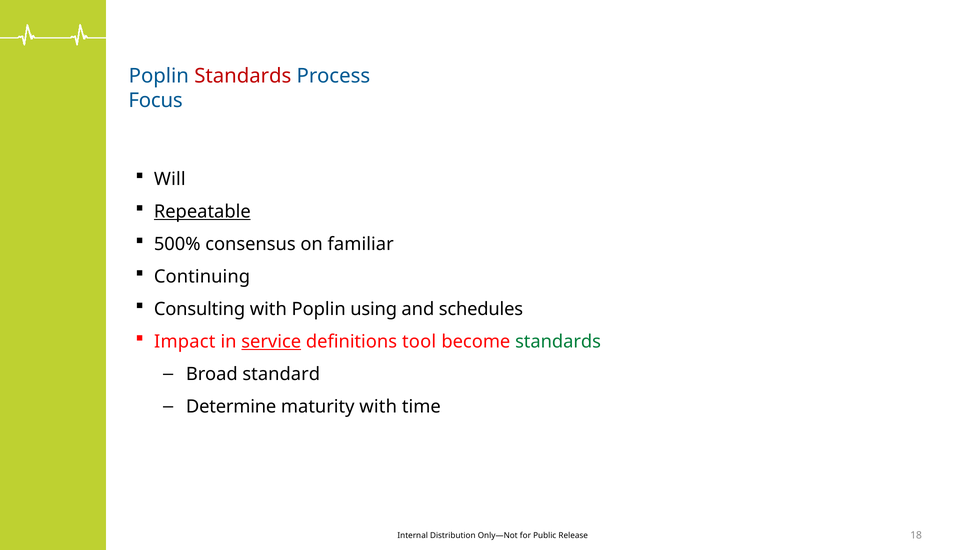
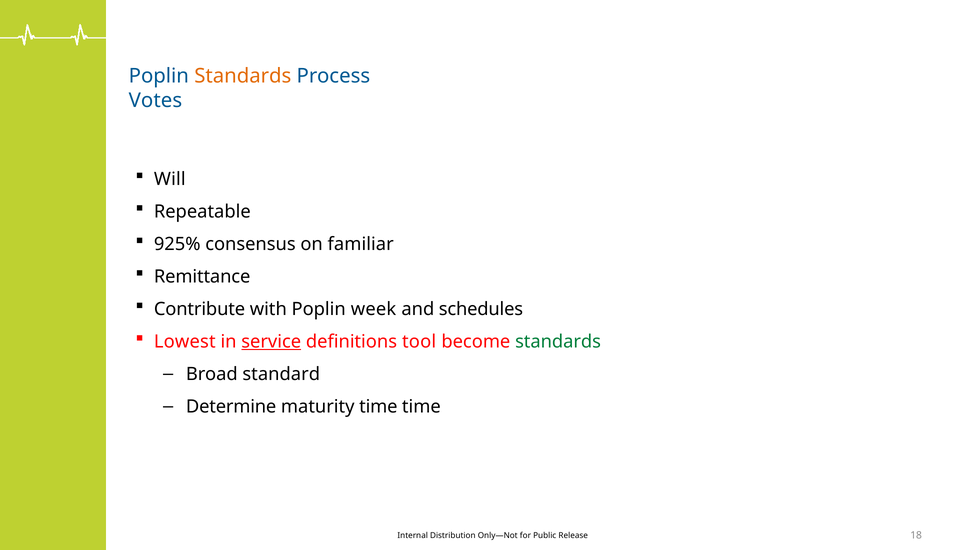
Standards at (243, 76) colour: red -> orange
Focus: Focus -> Votes
Repeatable underline: present -> none
500%: 500% -> 925%
Continuing: Continuing -> Remittance
Consulting: Consulting -> Contribute
using: using -> week
Impact: Impact -> Lowest
maturity with: with -> time
